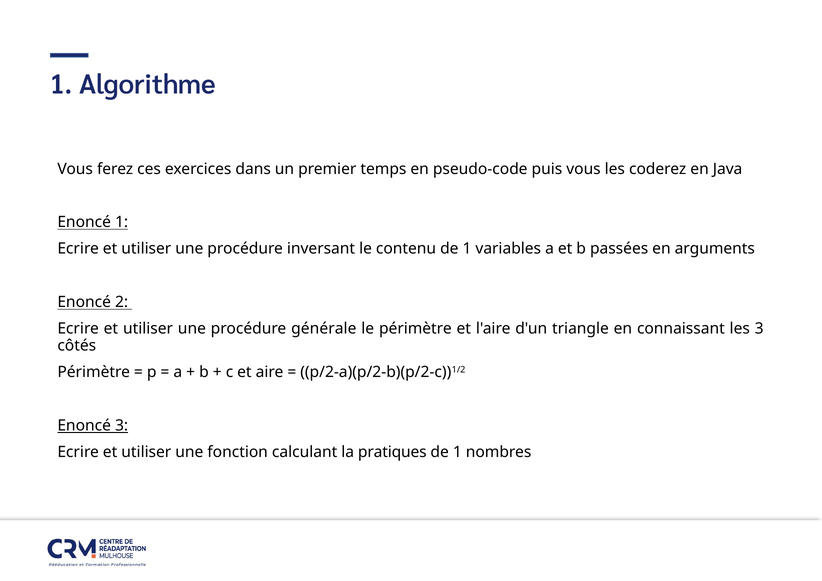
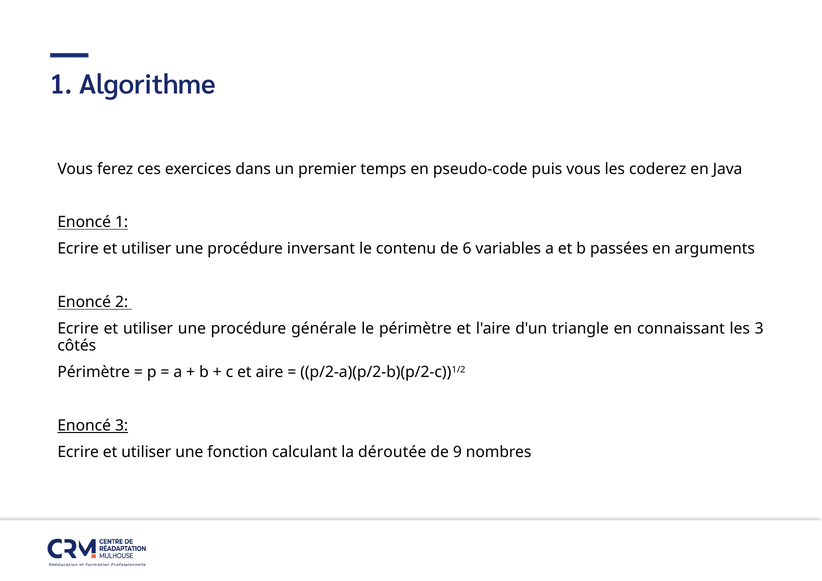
contenu de 1: 1 -> 6
pratiques: pratiques -> déroutée
1 at (457, 452): 1 -> 9
